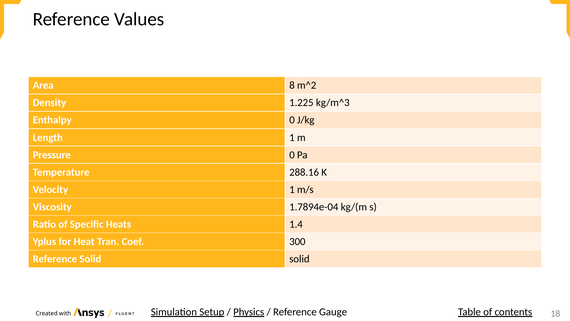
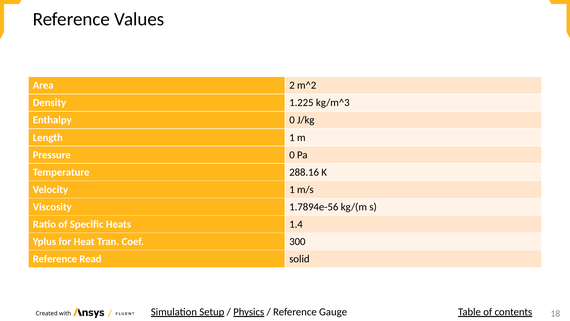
8: 8 -> 2
1.7894e-04: 1.7894e-04 -> 1.7894e-56
Reference Solid: Solid -> Read
